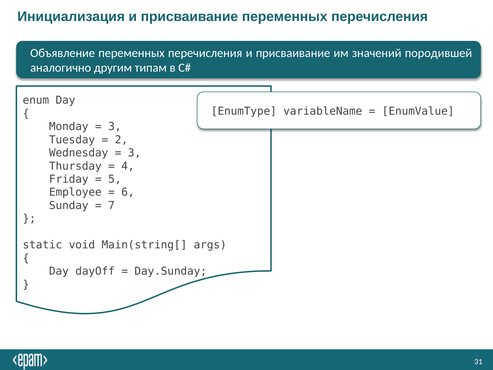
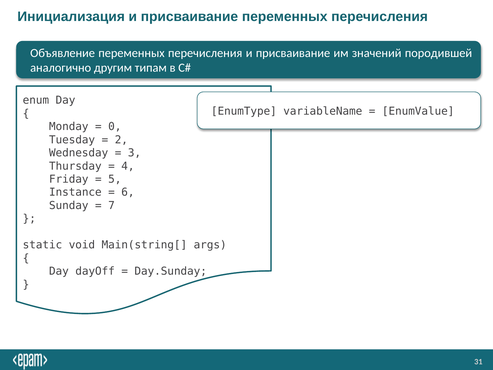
3 at (115, 127): 3 -> 0
Employee: Employee -> Instance
